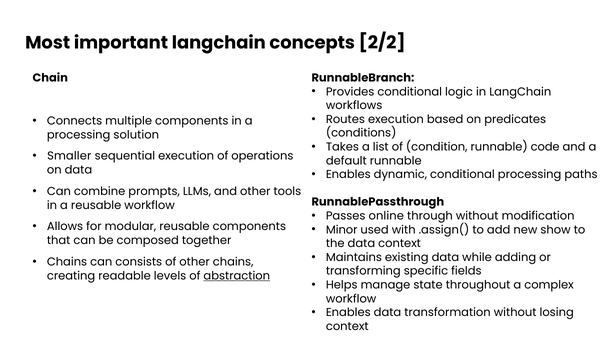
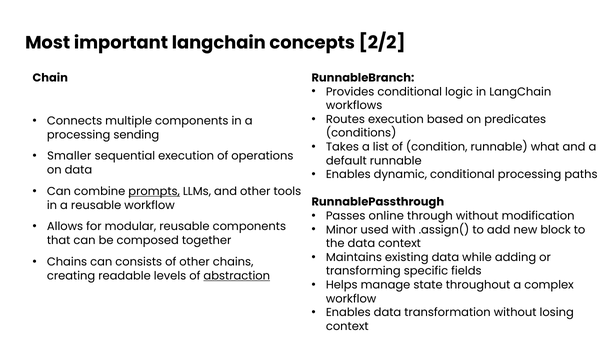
solution: solution -> sending
code: code -> what
prompts underline: none -> present
show: show -> block
